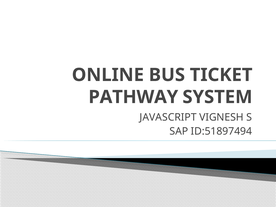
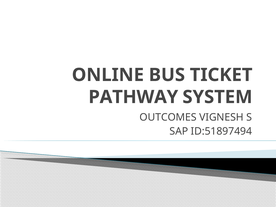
JAVASCRIPT: JAVASCRIPT -> OUTCOMES
